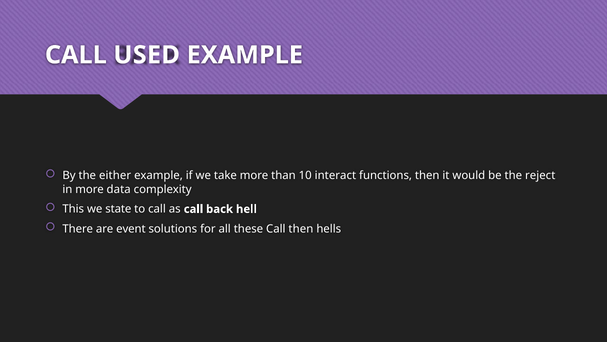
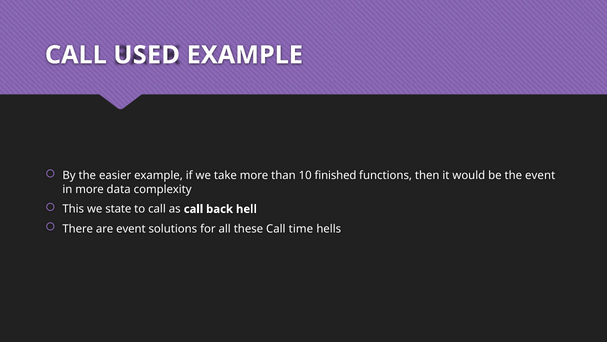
either: either -> easier
interact: interact -> finished
the reject: reject -> event
Call then: then -> time
